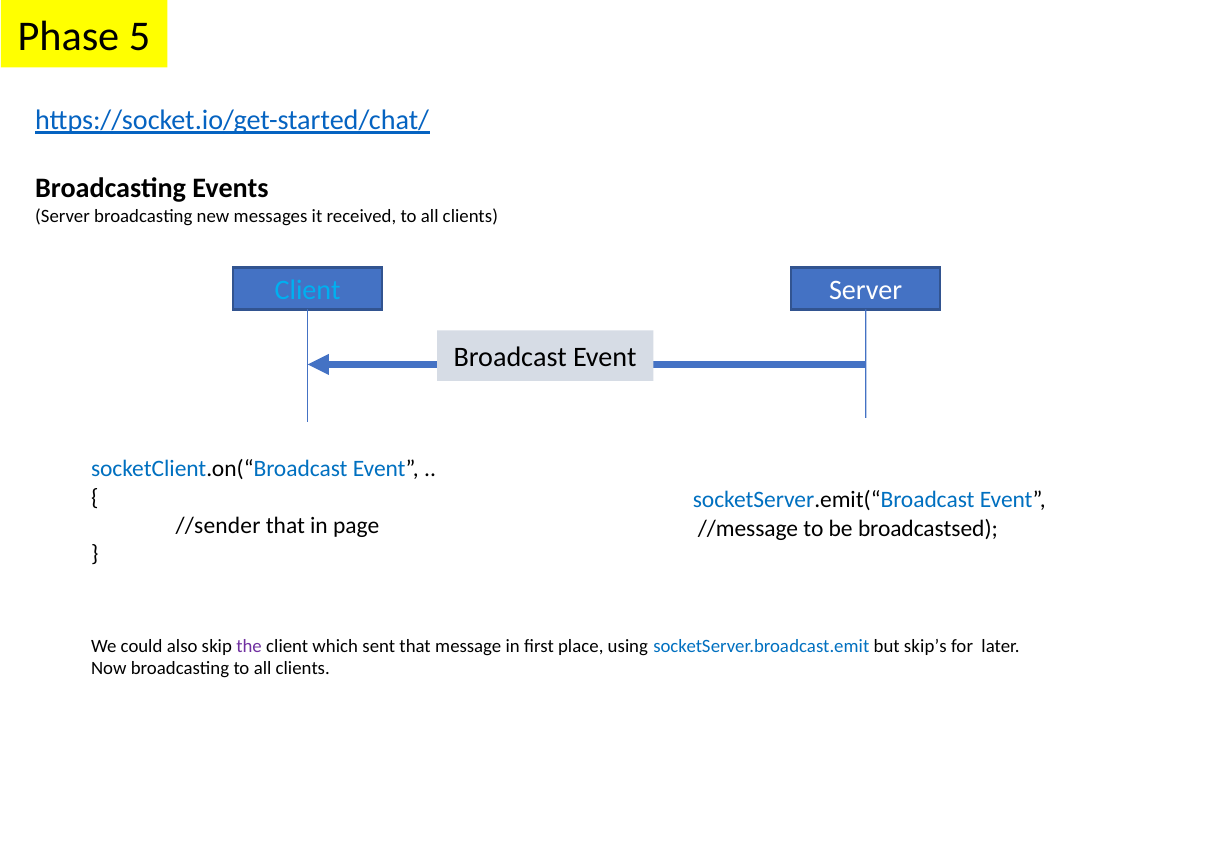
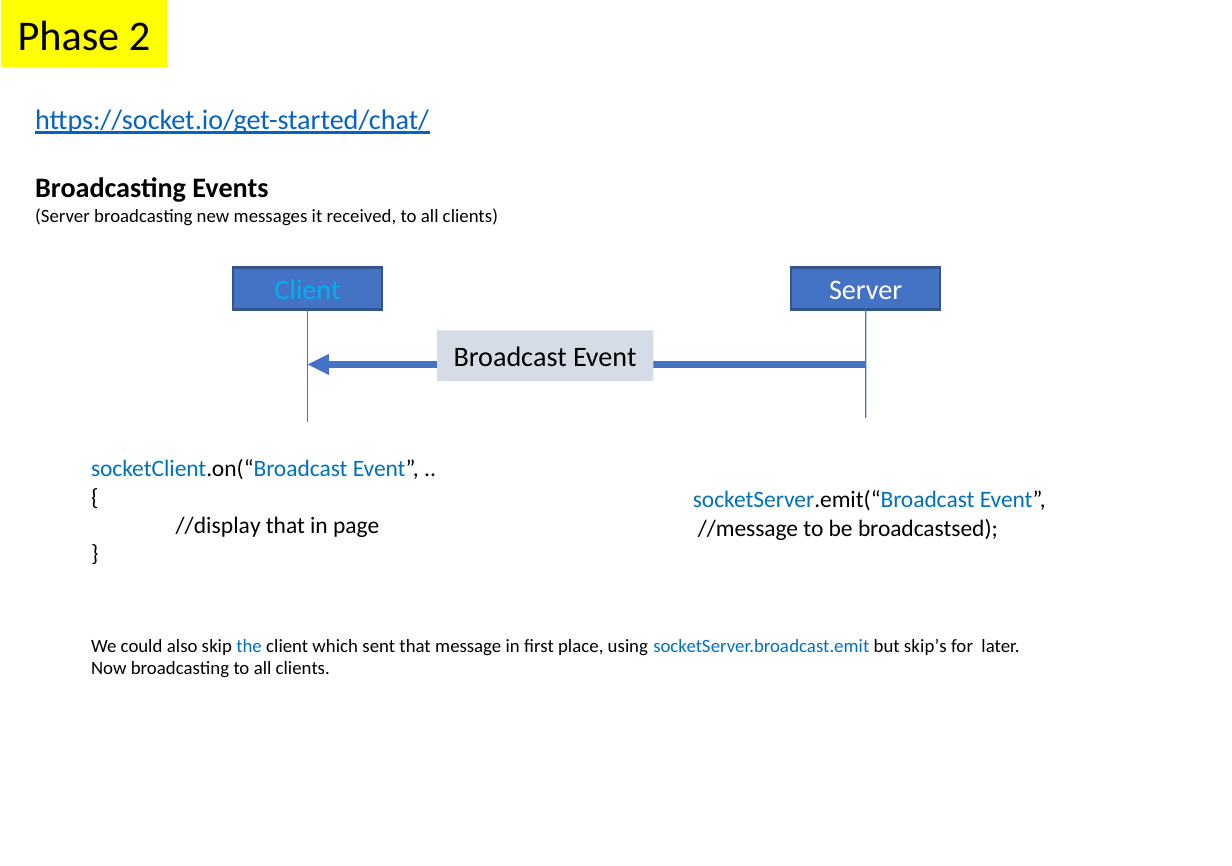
5: 5 -> 2
//sender: //sender -> //display
the colour: purple -> blue
